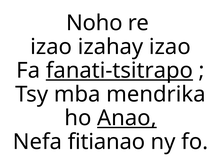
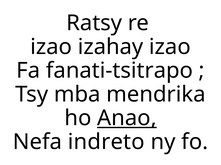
Noho: Noho -> Ratsy
fanati-tsitrapo underline: present -> none
fitianao: fitianao -> indreto
